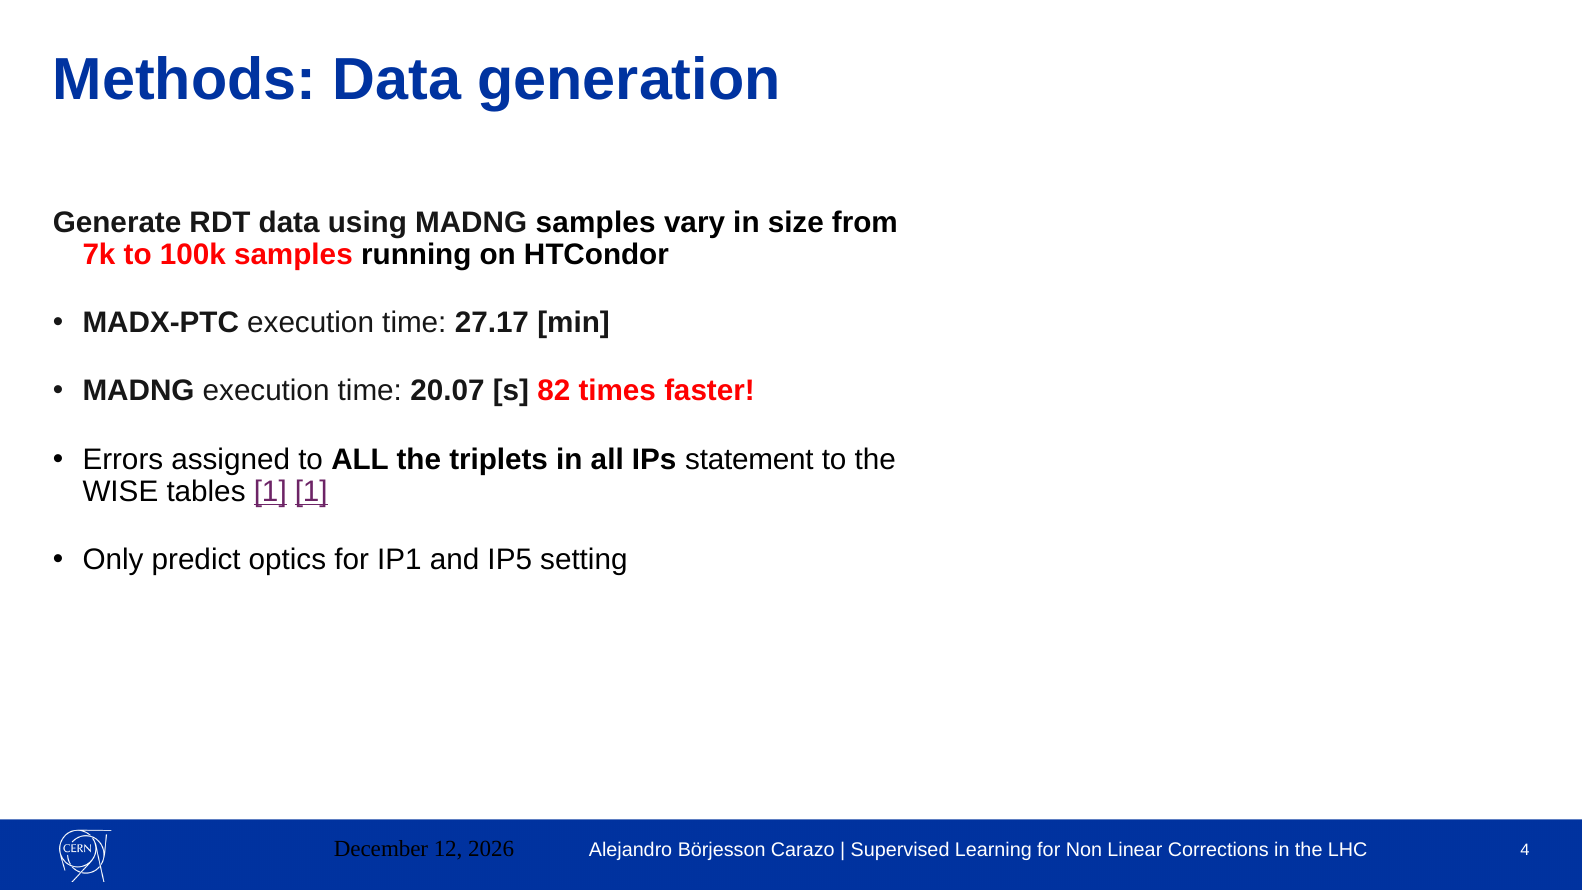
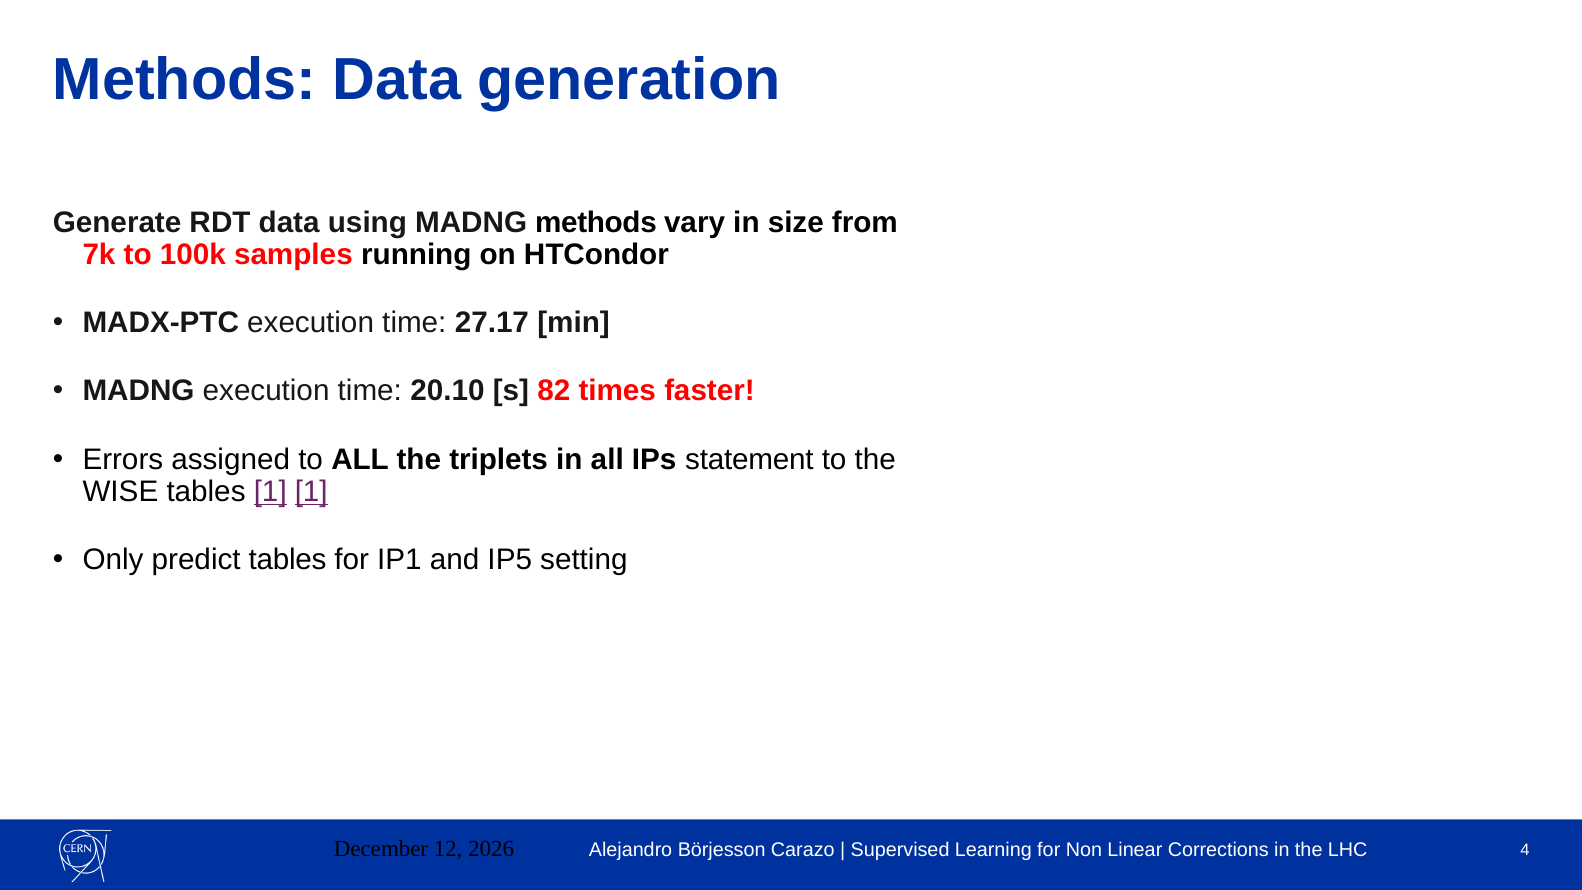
MADNG samples: samples -> methods
20.07: 20.07 -> 20.10
predict optics: optics -> tables
